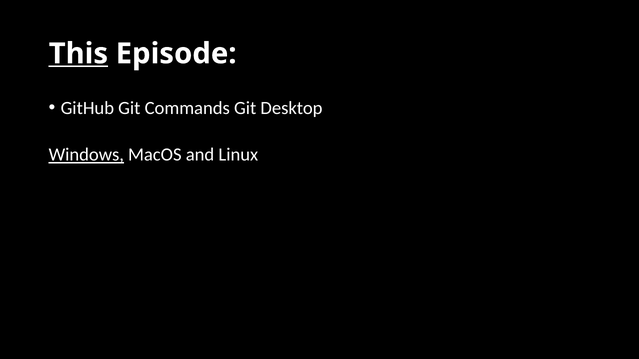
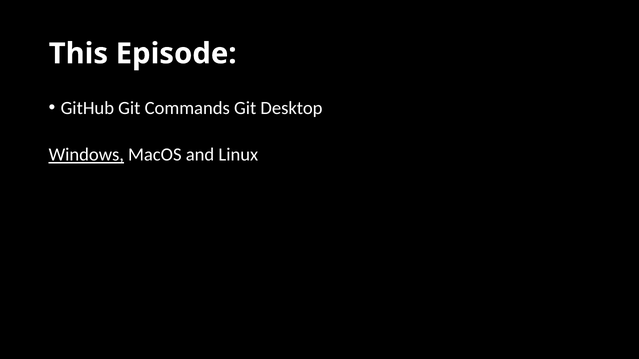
This underline: present -> none
